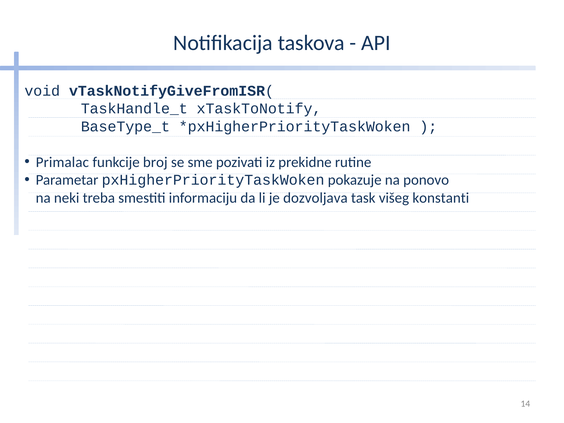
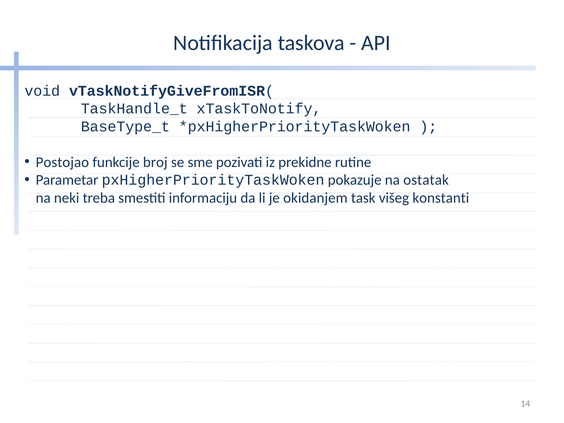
Primalac: Primalac -> Postojao
ponovo: ponovo -> ostatak
dozvoljava: dozvoljava -> okidanjem
